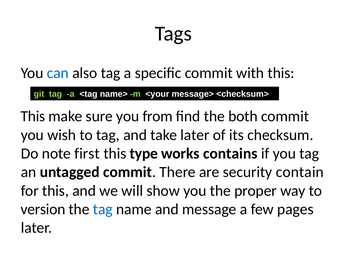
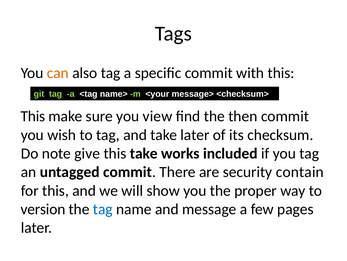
can colour: blue -> orange
from: from -> view
both: both -> then
first: first -> give
this type: type -> take
contains: contains -> included
